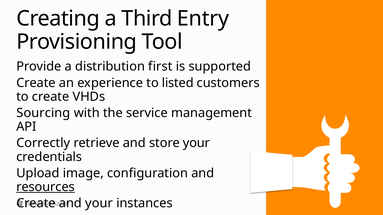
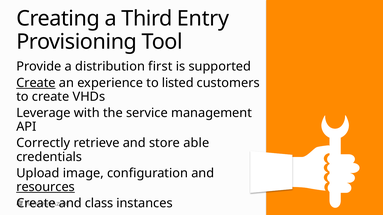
Create at (36, 83) underline: none -> present
Sourcing: Sourcing -> Leverage
store your: your -> able
and your: your -> class
